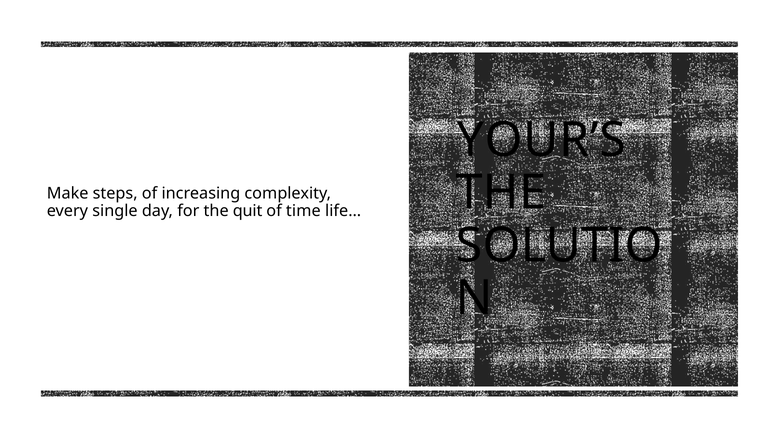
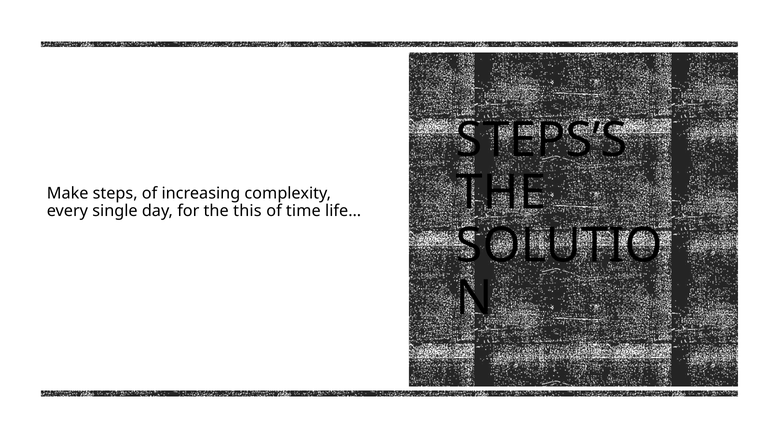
YOUR’S: YOUR’S -> STEPS’S
quit: quit -> this
